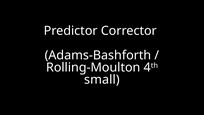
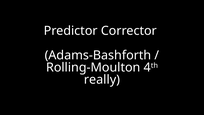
small: small -> really
